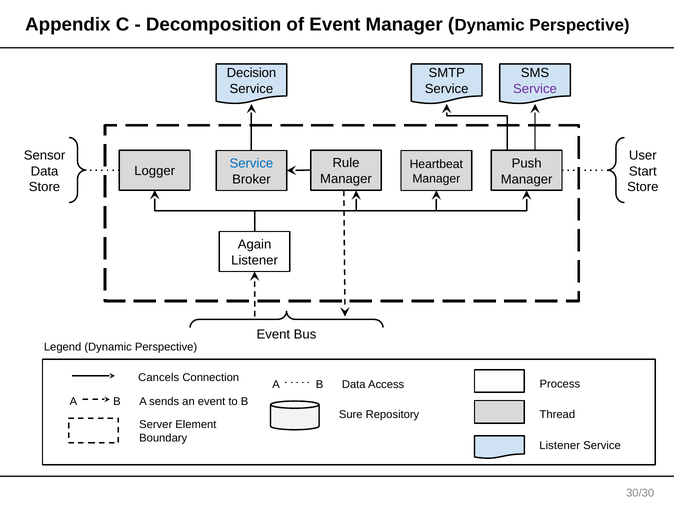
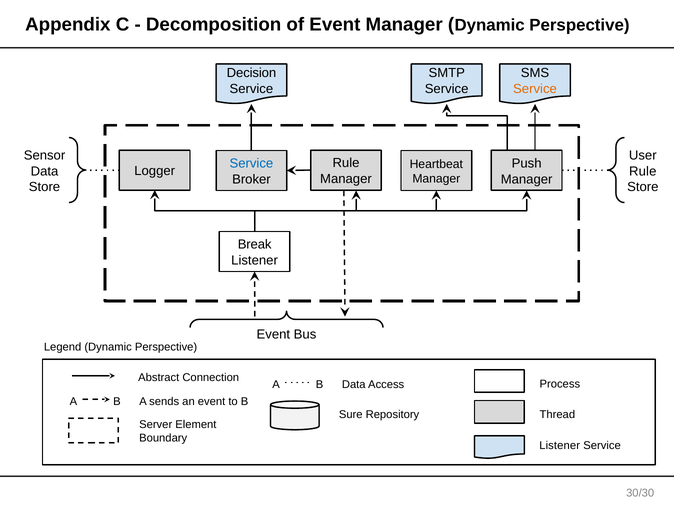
Service at (535, 89) colour: purple -> orange
Start at (643, 171): Start -> Rule
Again: Again -> Break
Cancels: Cancels -> Abstract
